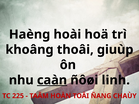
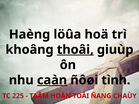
hoài: hoài -> löûa
thoâi underline: none -> present
linh: linh -> tình
